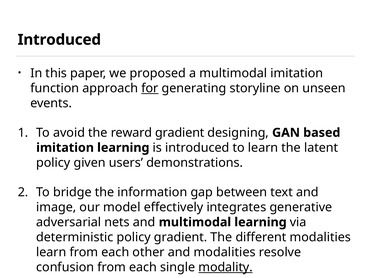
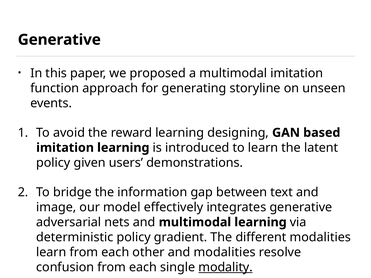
Introduced at (59, 40): Introduced -> Generative
for underline: present -> none
reward gradient: gradient -> learning
